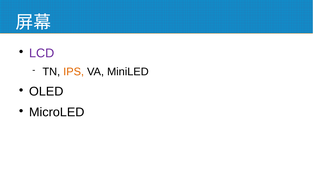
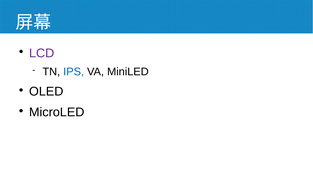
IPS colour: orange -> blue
